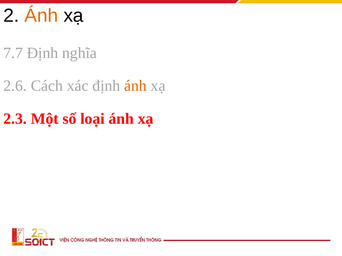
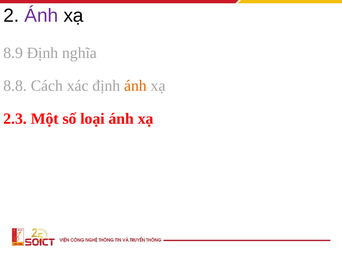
Ánh at (41, 16) colour: orange -> purple
7.7: 7.7 -> 8.9
2.6: 2.6 -> 8.8
